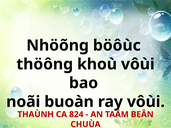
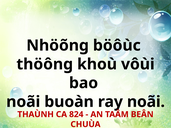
ray vôùi: vôùi -> noãi
